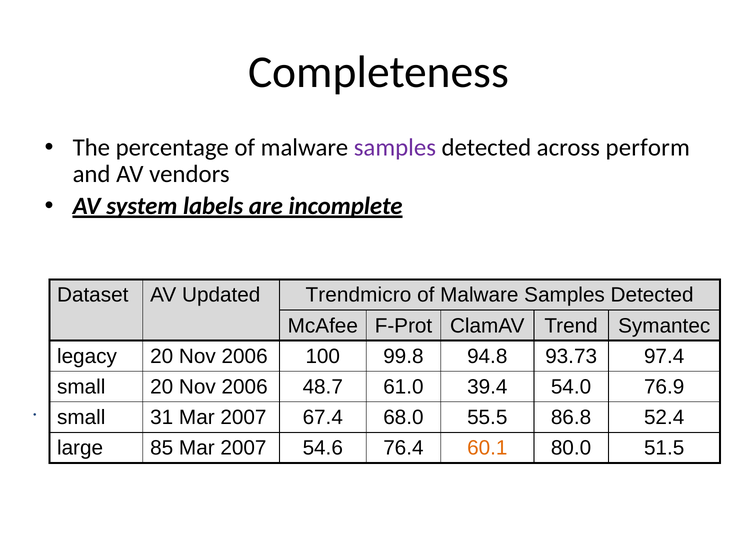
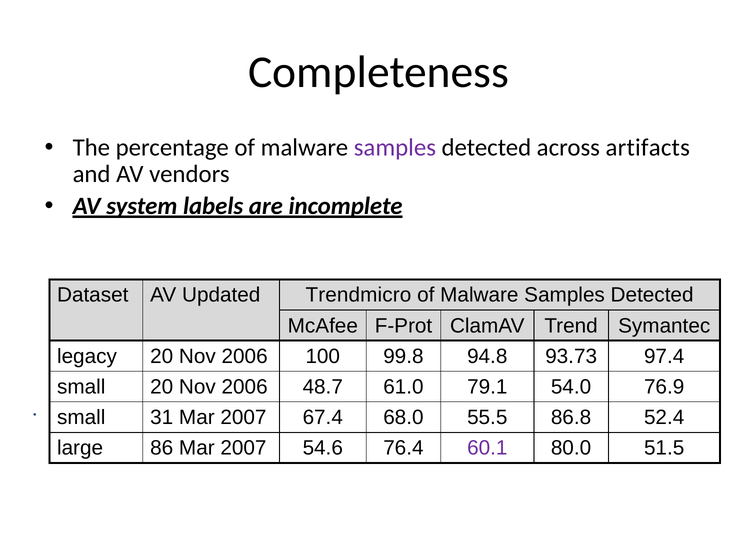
perform: perform -> artifacts
39.4: 39.4 -> 79.1
85: 85 -> 86
60.1 colour: orange -> purple
